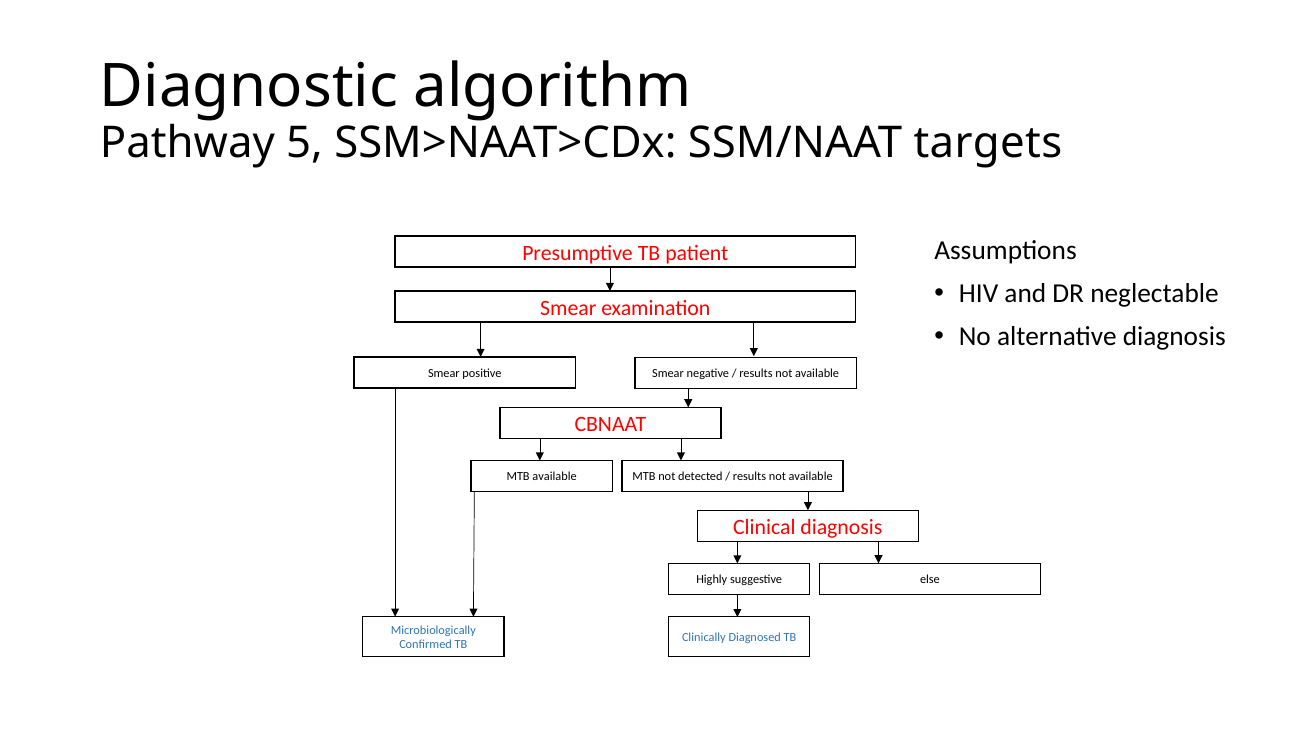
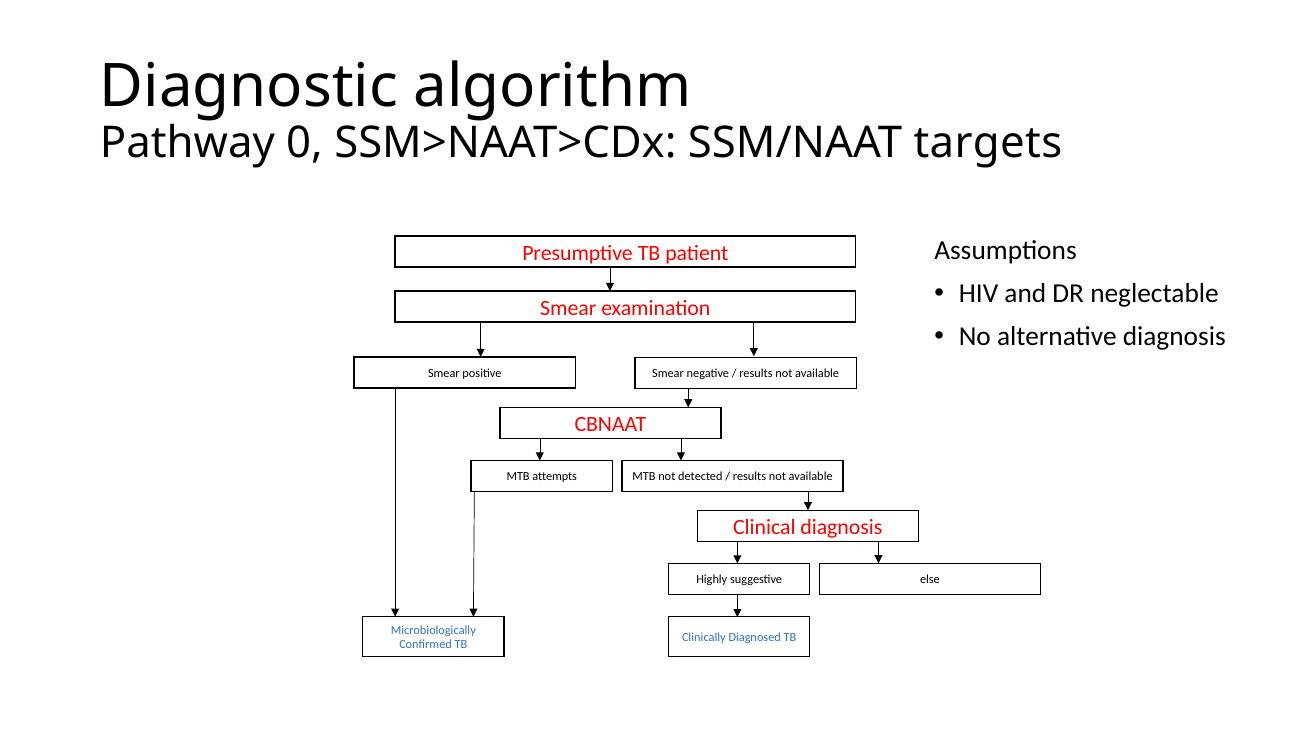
5: 5 -> 0
MTB available: available -> attempts
